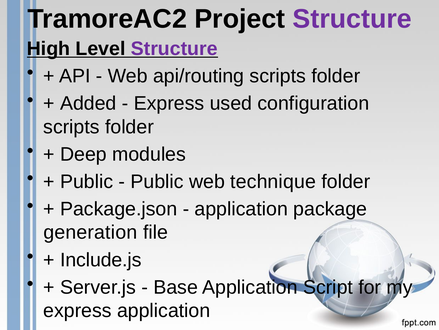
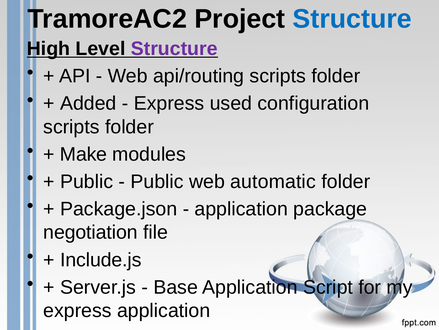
Structure at (352, 19) colour: purple -> blue
Deep: Deep -> Make
technique: technique -> automatic
generation: generation -> negotiation
